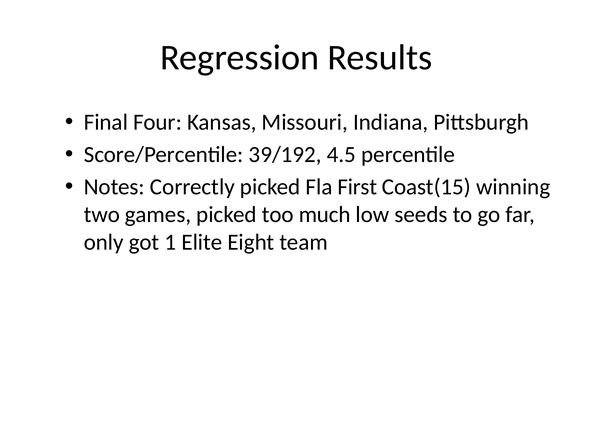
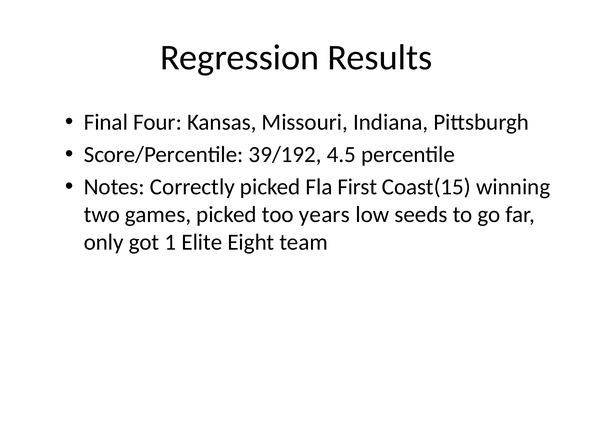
much: much -> years
